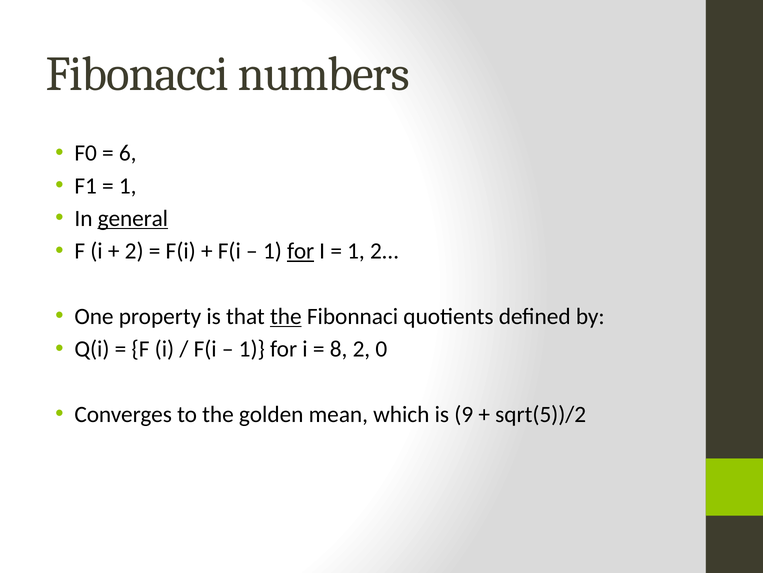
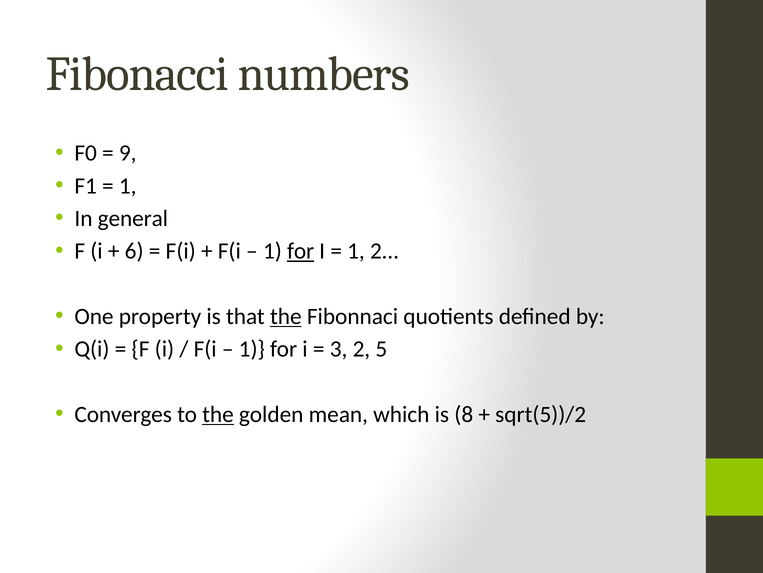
6: 6 -> 9
general underline: present -> none
2 at (134, 251): 2 -> 6
8: 8 -> 3
0: 0 -> 5
the at (218, 414) underline: none -> present
9: 9 -> 8
